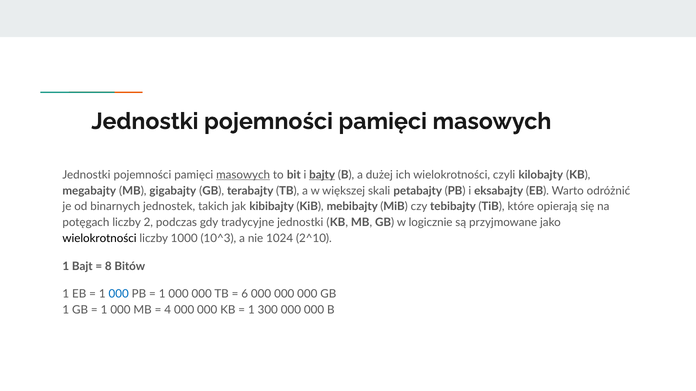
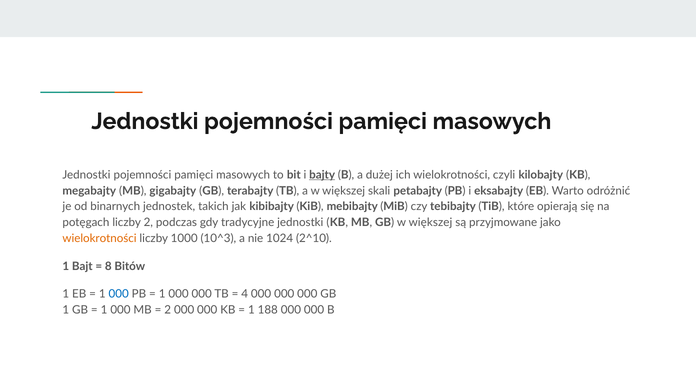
masowych at (243, 175) underline: present -> none
GB w logicznie: logicznie -> większej
wielokrotności at (100, 239) colour: black -> orange
6: 6 -> 4
4 at (168, 310): 4 -> 2
300: 300 -> 188
